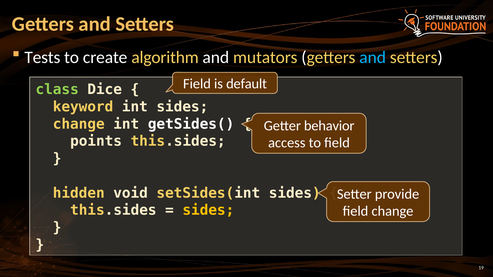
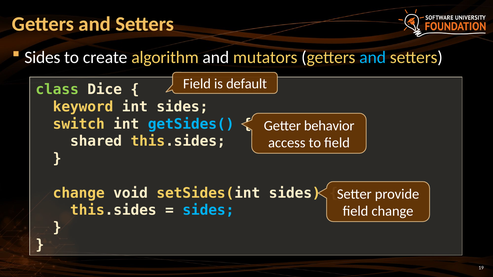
Tests at (42, 57): Tests -> Sides
change at (79, 124): change -> switch
getSides( colour: white -> light blue
points: points -> shared
hidden at (79, 193): hidden -> change
sides at (208, 210) colour: yellow -> light blue
